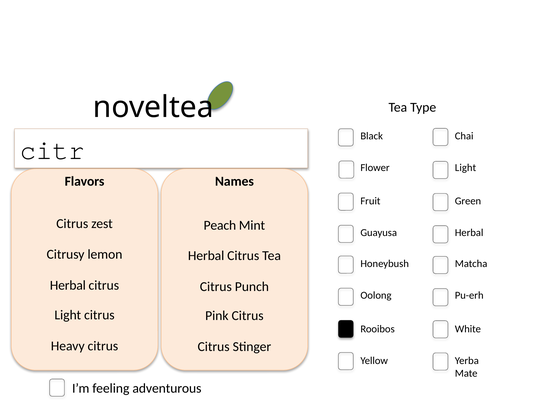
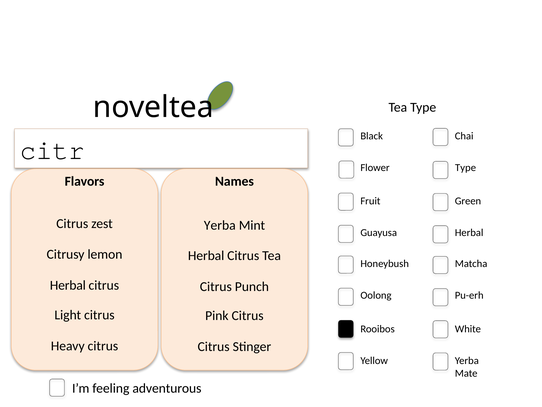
Flower Light: Light -> Type
Peach at (220, 225): Peach -> Yerba
